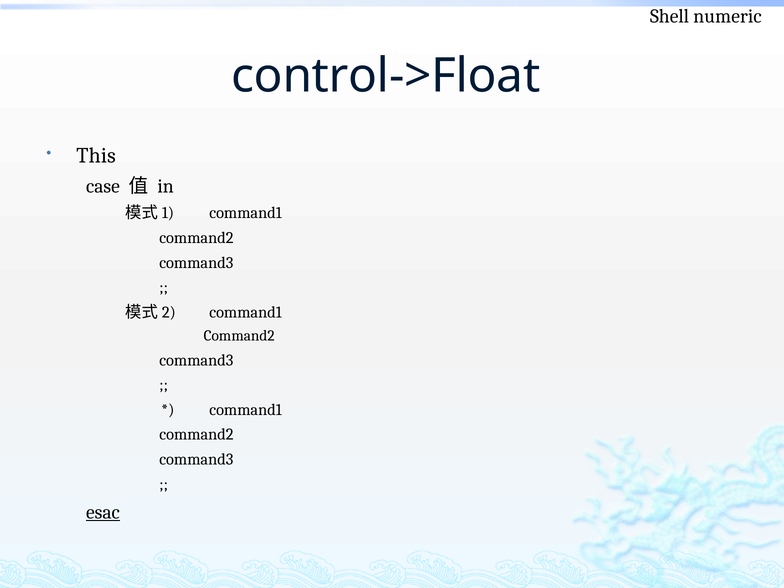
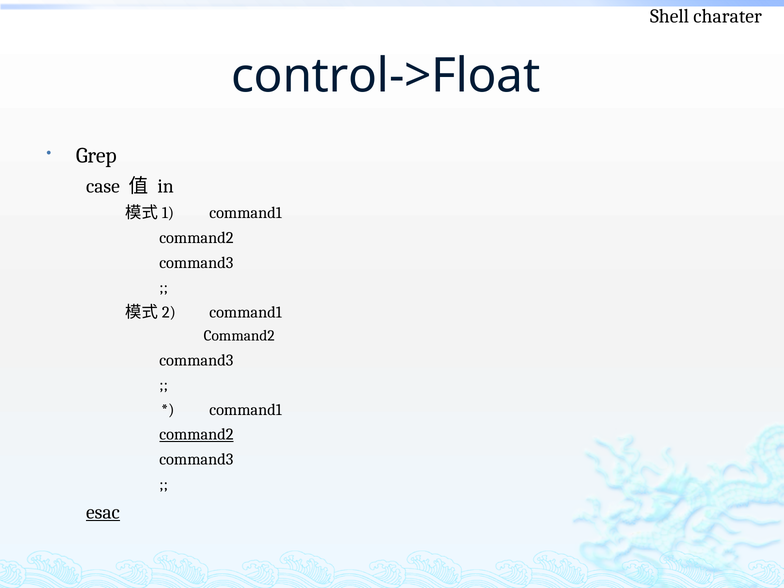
numeric: numeric -> charater
This: This -> Grep
command2 at (196, 435) underline: none -> present
